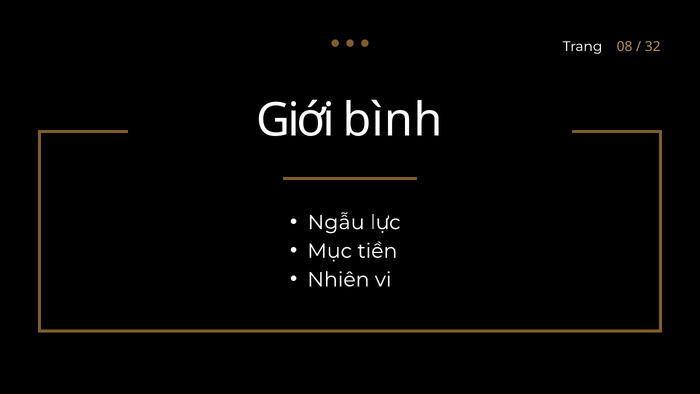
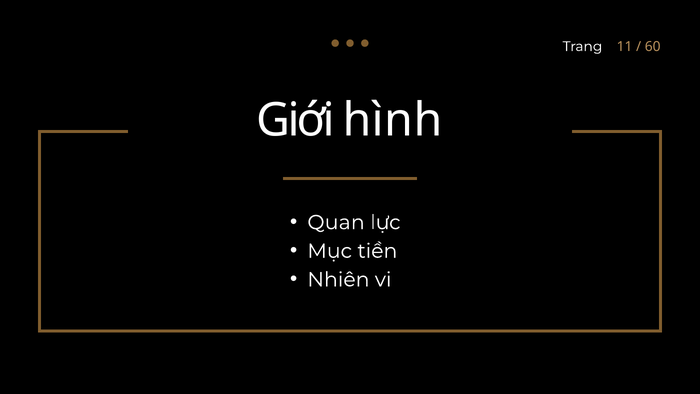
08: 08 -> 11
32: 32 -> 60
bình: bình -> hình
Ngẫu: Ngẫu -> Quan
